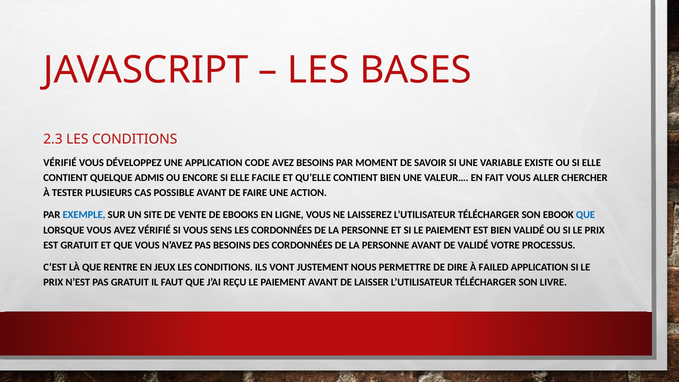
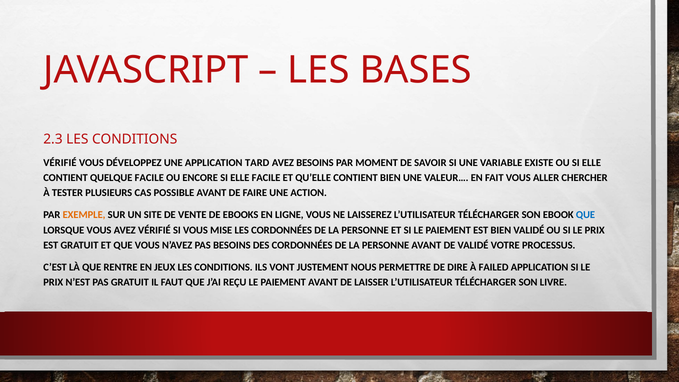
CODE: CODE -> TARD
QUELQUE ADMIS: ADMIS -> FACILE
EXEMPLE colour: blue -> orange
SENS: SENS -> MISE
